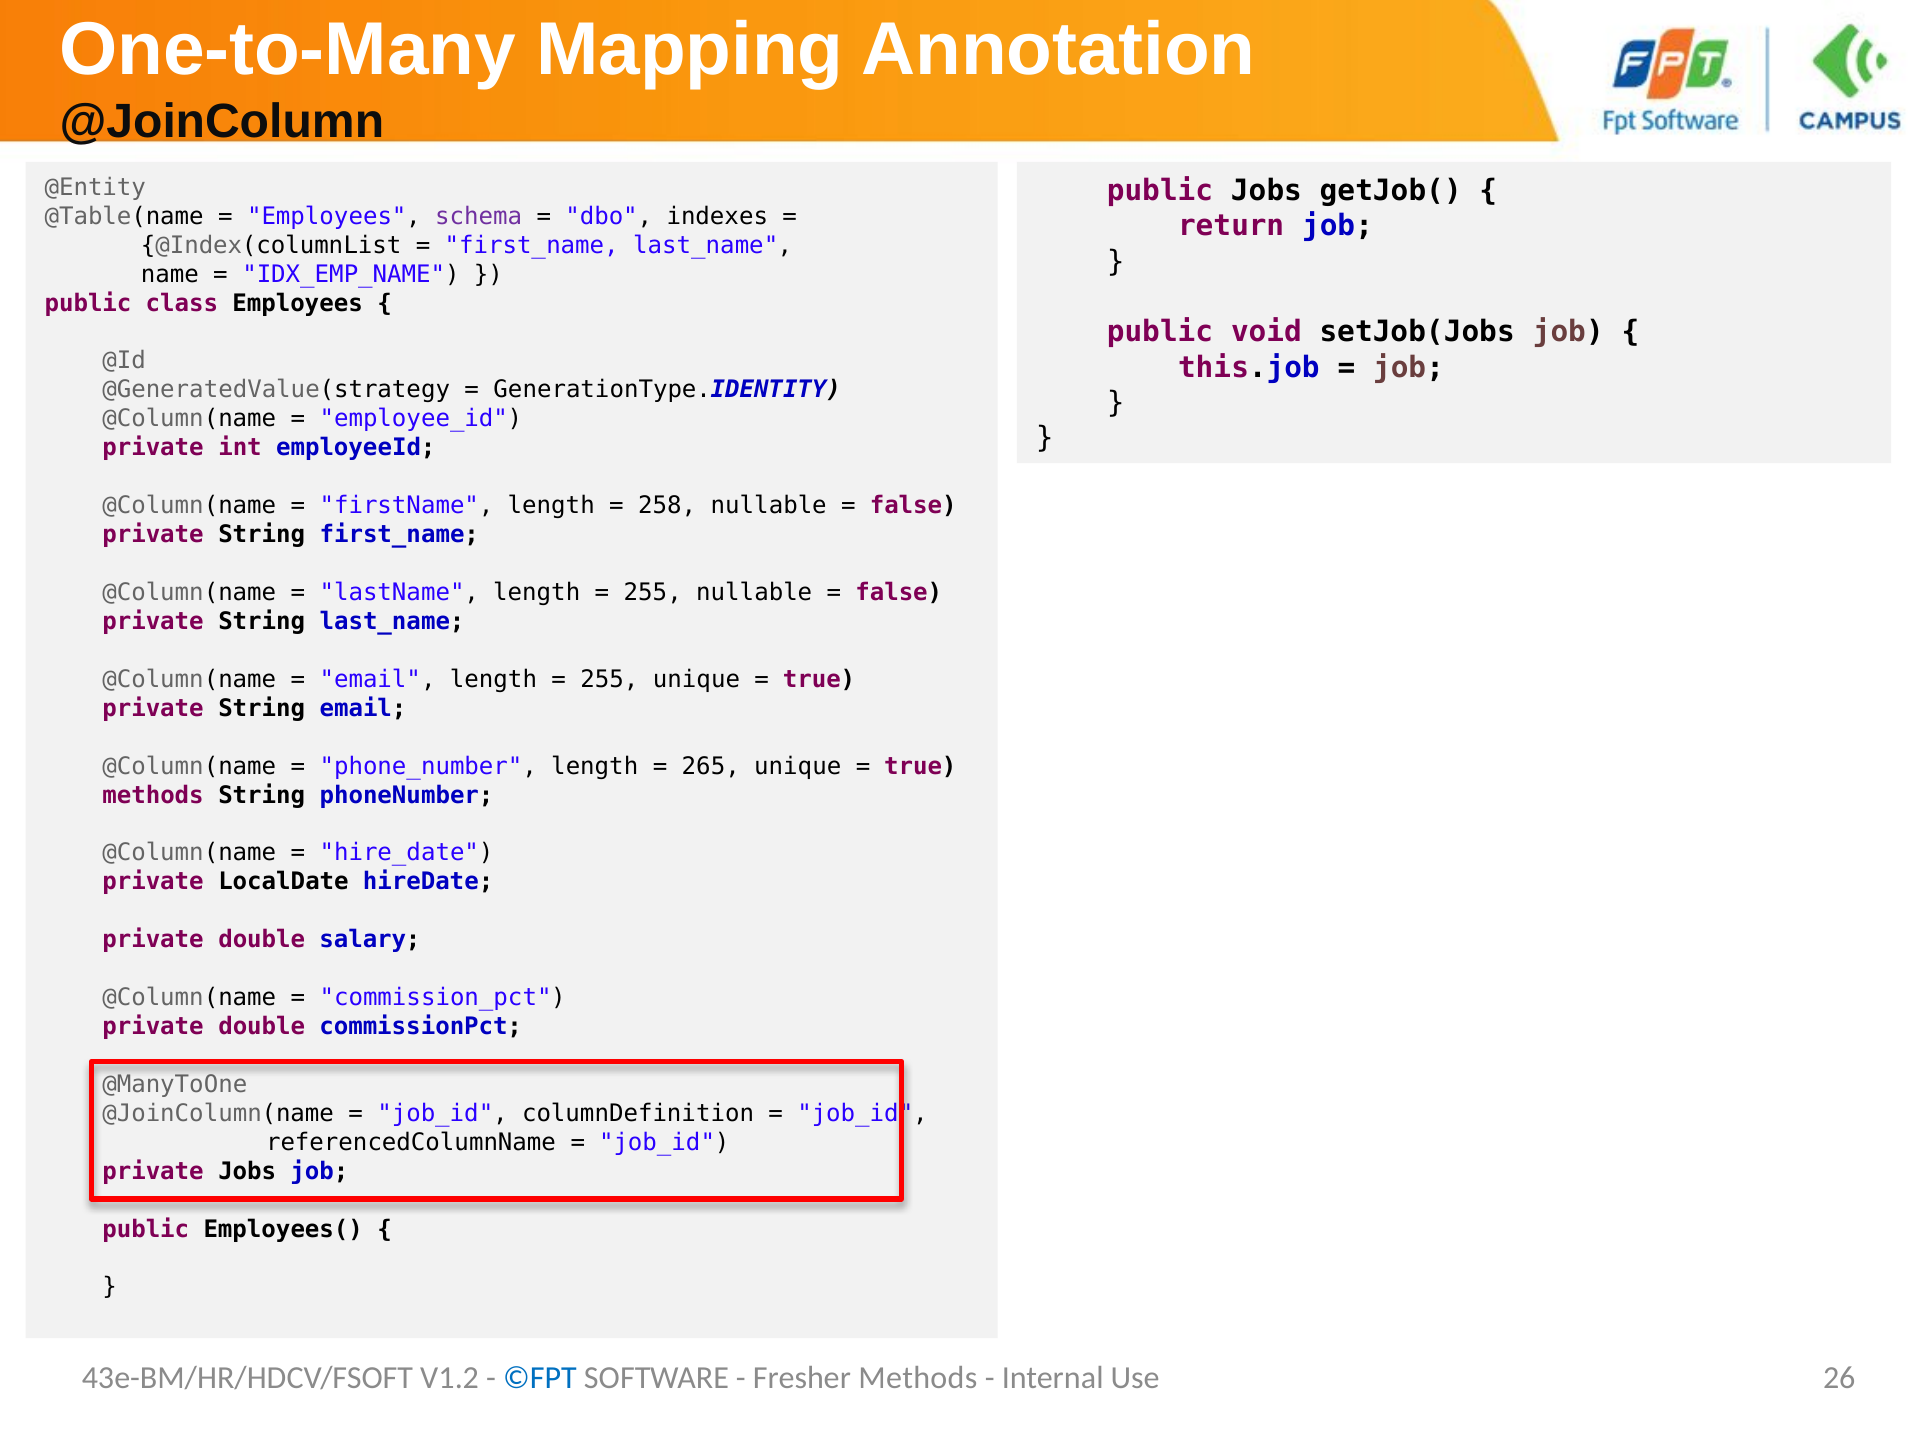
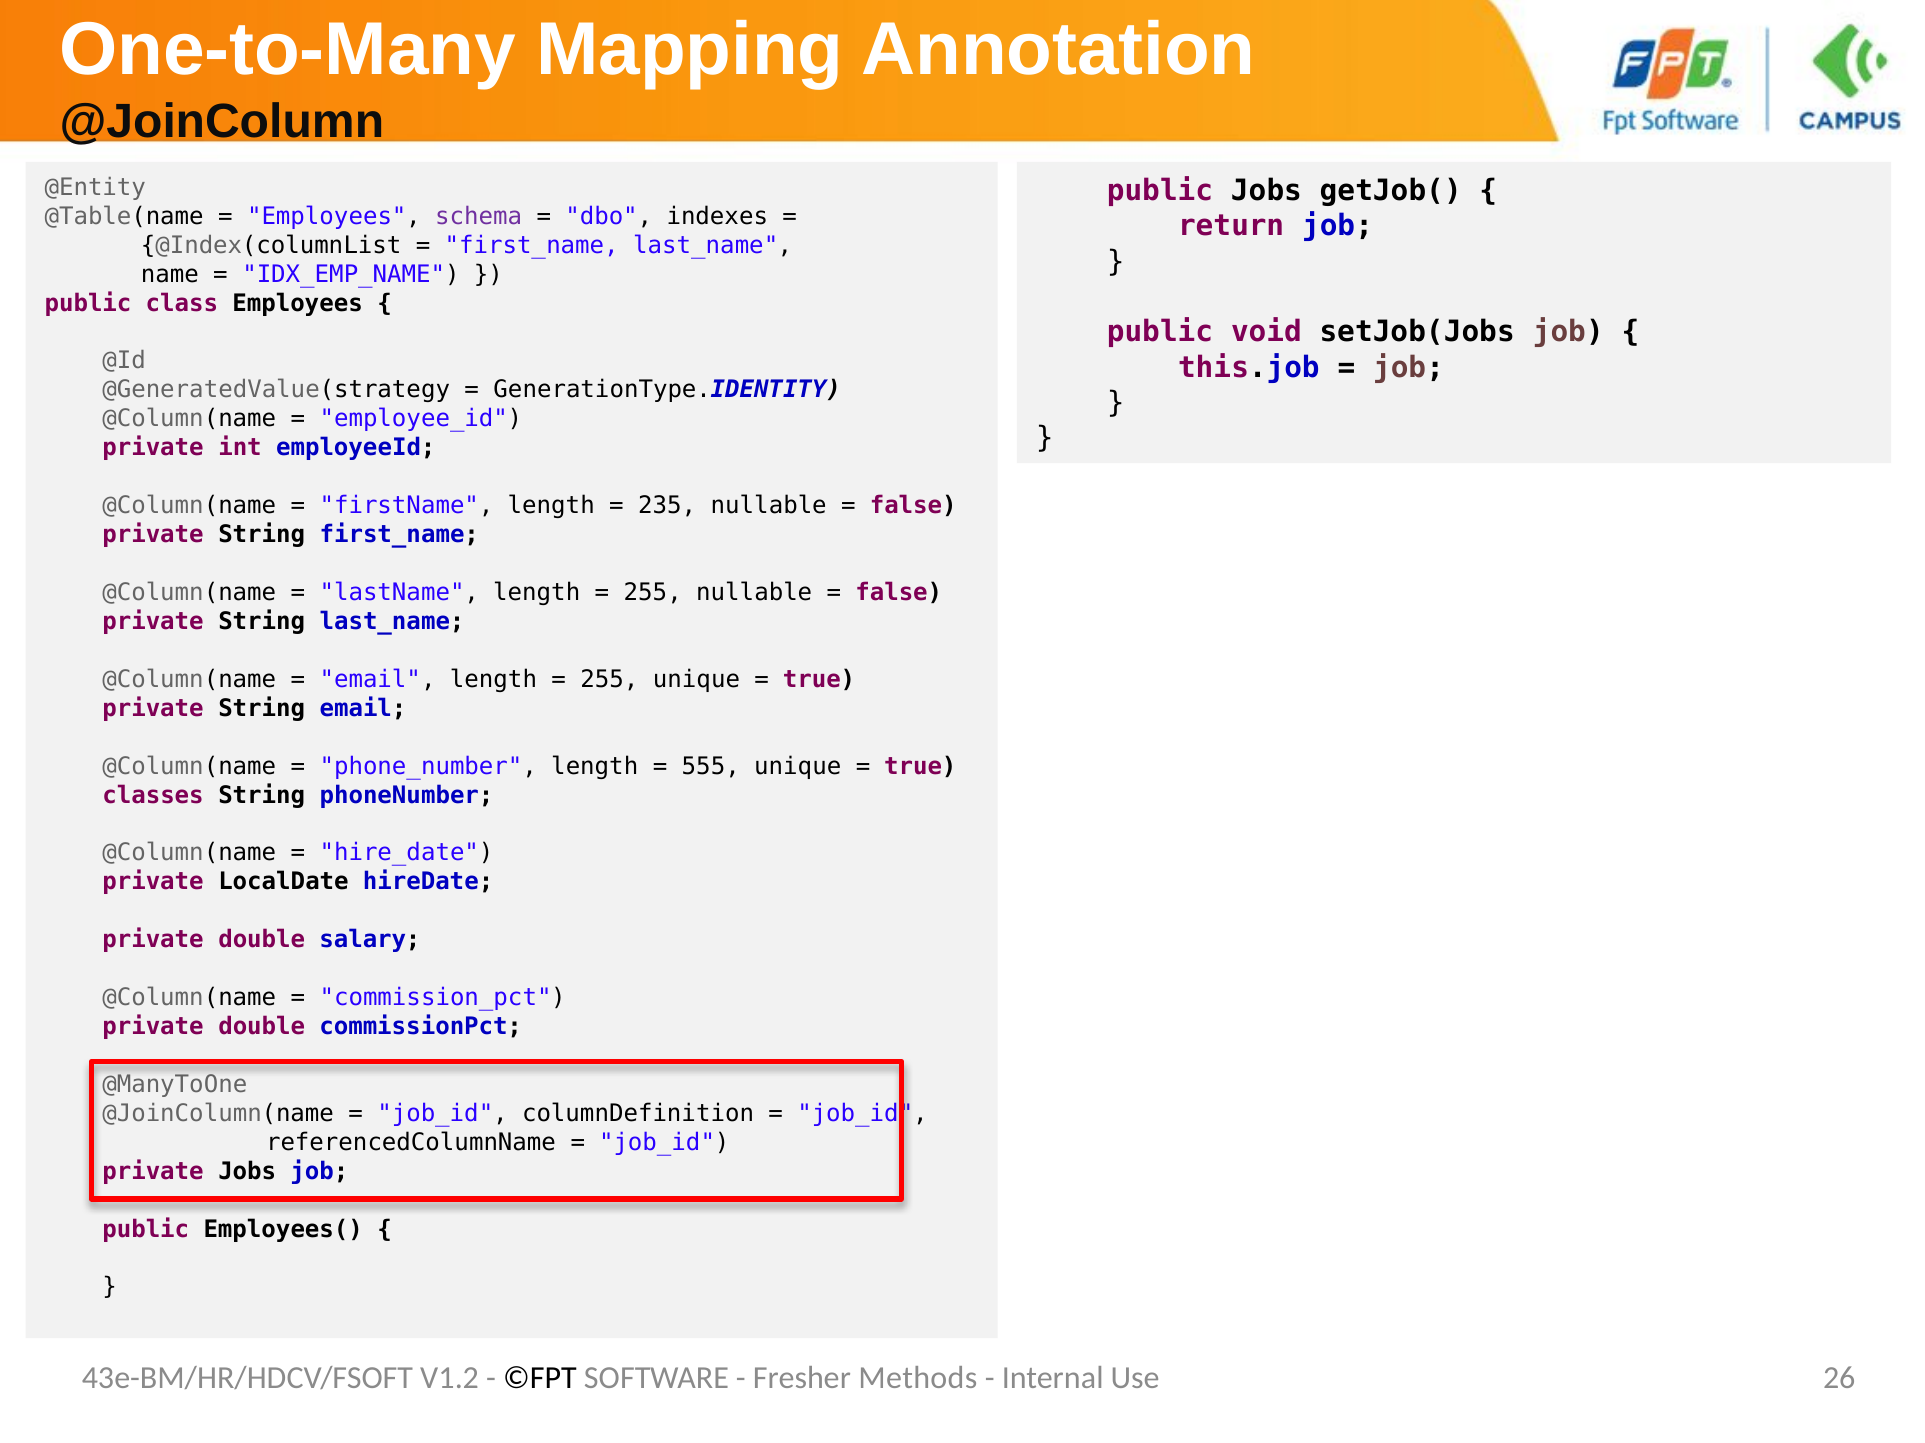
258: 258 -> 235
265: 265 -> 555
methods at (153, 795): methods -> classes
©FPT colour: blue -> black
